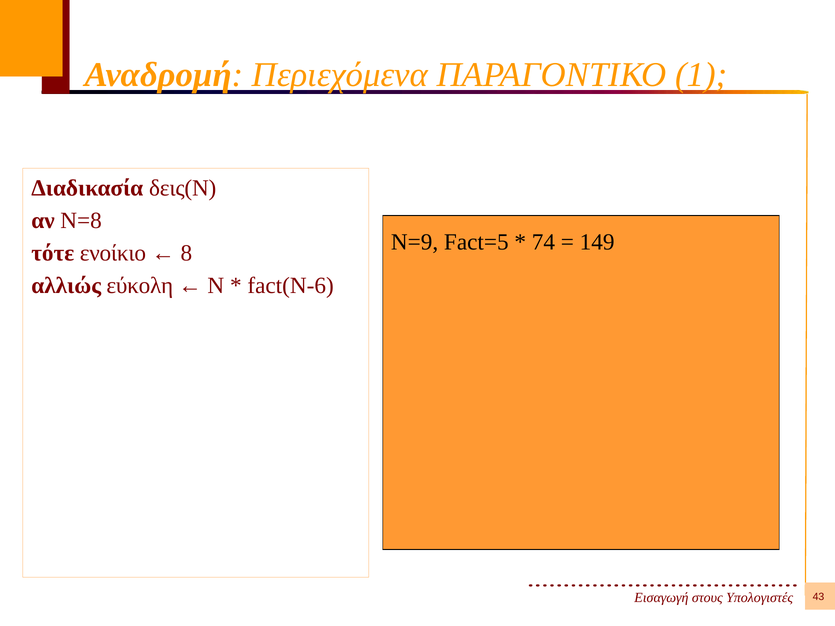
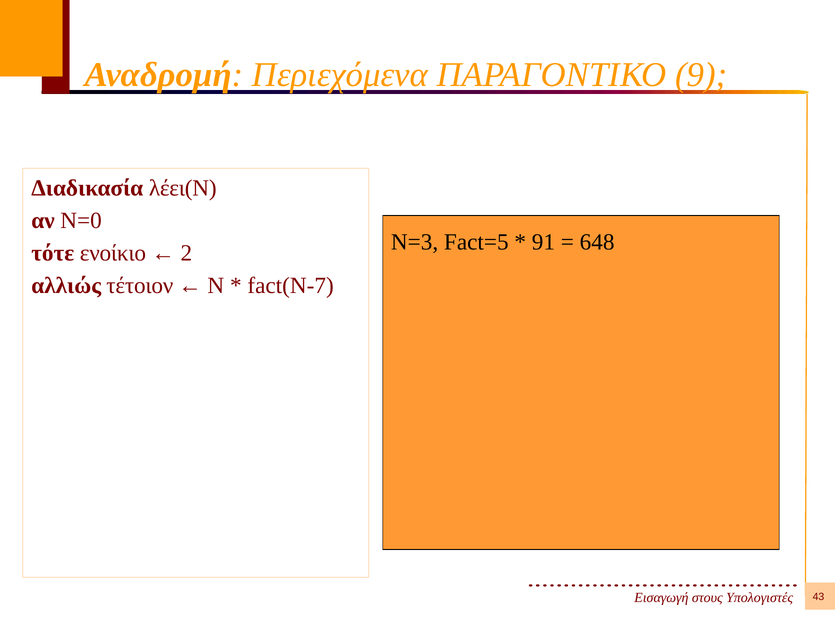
1: 1 -> 9
δεις(N: δεις(N -> λέει(N
N=8: N=8 -> N=0
N=9: N=9 -> N=3
74: 74 -> 91
149: 149 -> 648
8: 8 -> 2
εύκολη: εύκολη -> τέτοιον
fact(N-6: fact(N-6 -> fact(N-7
